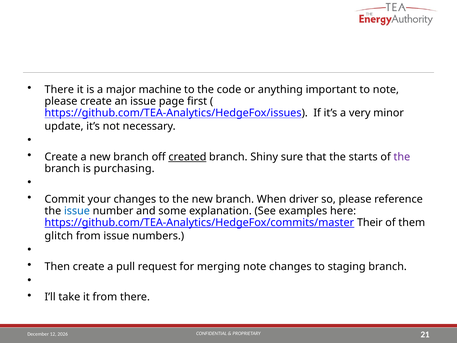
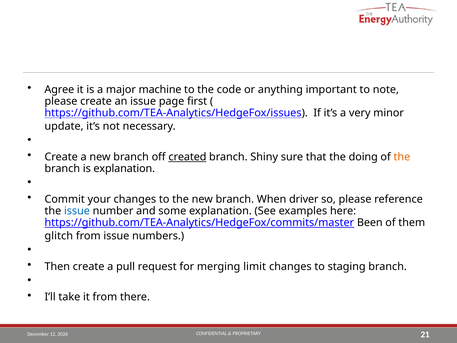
There at (59, 89): There -> Agree
starts: starts -> doing
the at (402, 157) colour: purple -> orange
is purchasing: purchasing -> explanation
Their: Their -> Been
merging note: note -> limit
